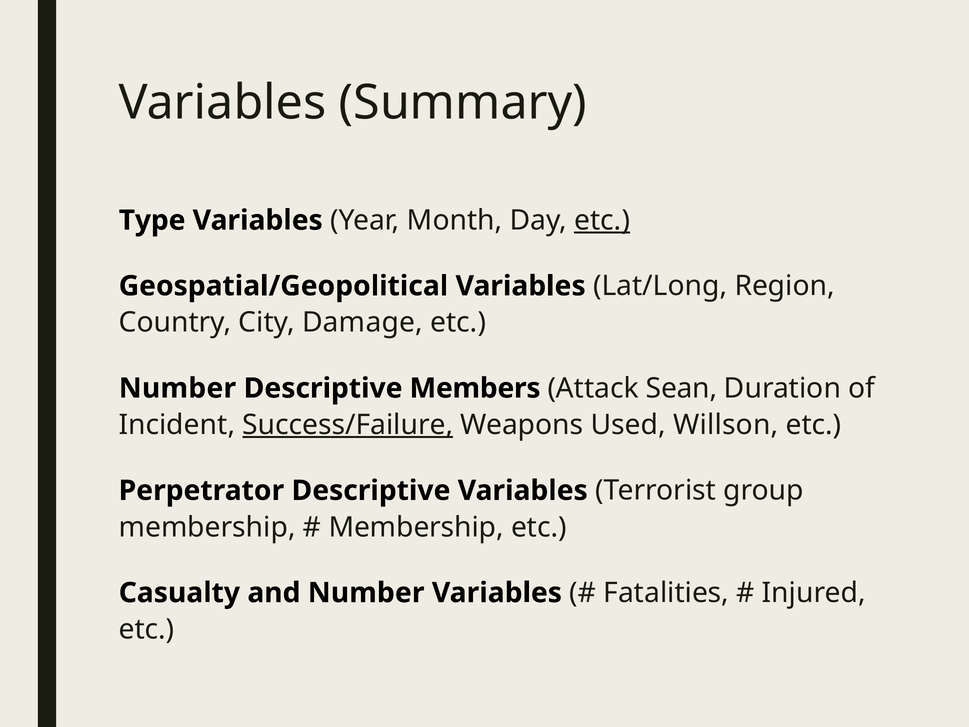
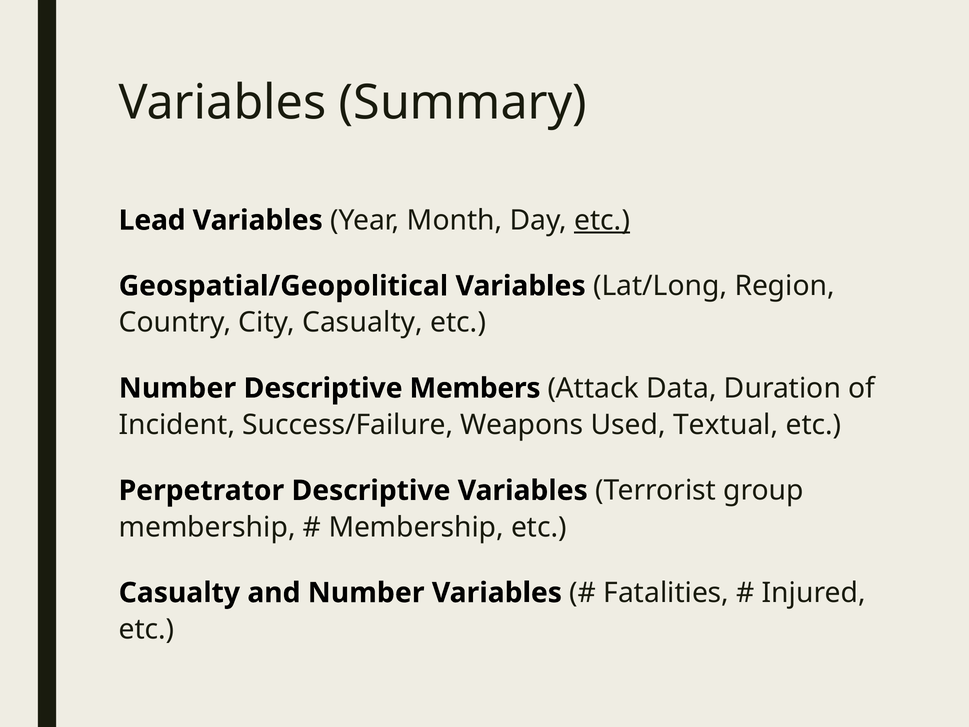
Type: Type -> Lead
City Damage: Damage -> Casualty
Sean: Sean -> Data
Success/Failure underline: present -> none
Willson: Willson -> Textual
